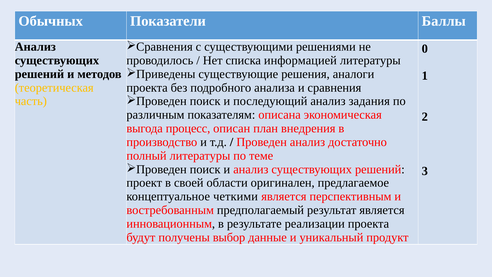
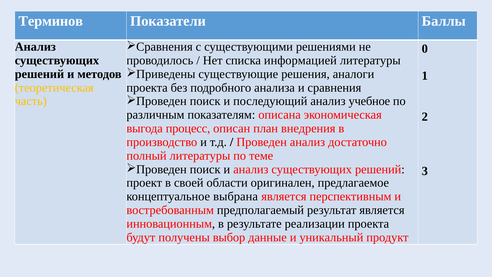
Обычных: Обычных -> Терминов
задания: задания -> учебное
четкими: четкими -> выбрана
